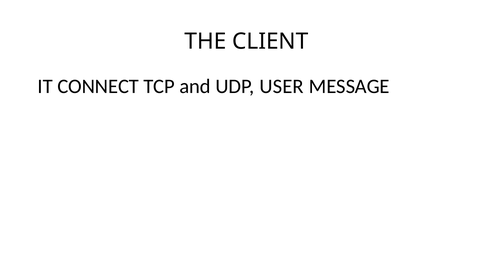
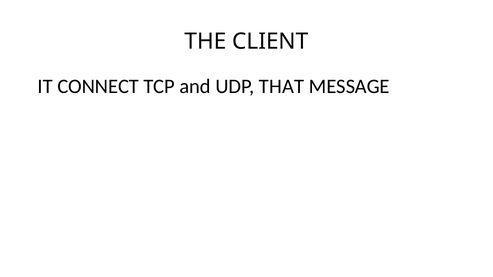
USER: USER -> THAT
